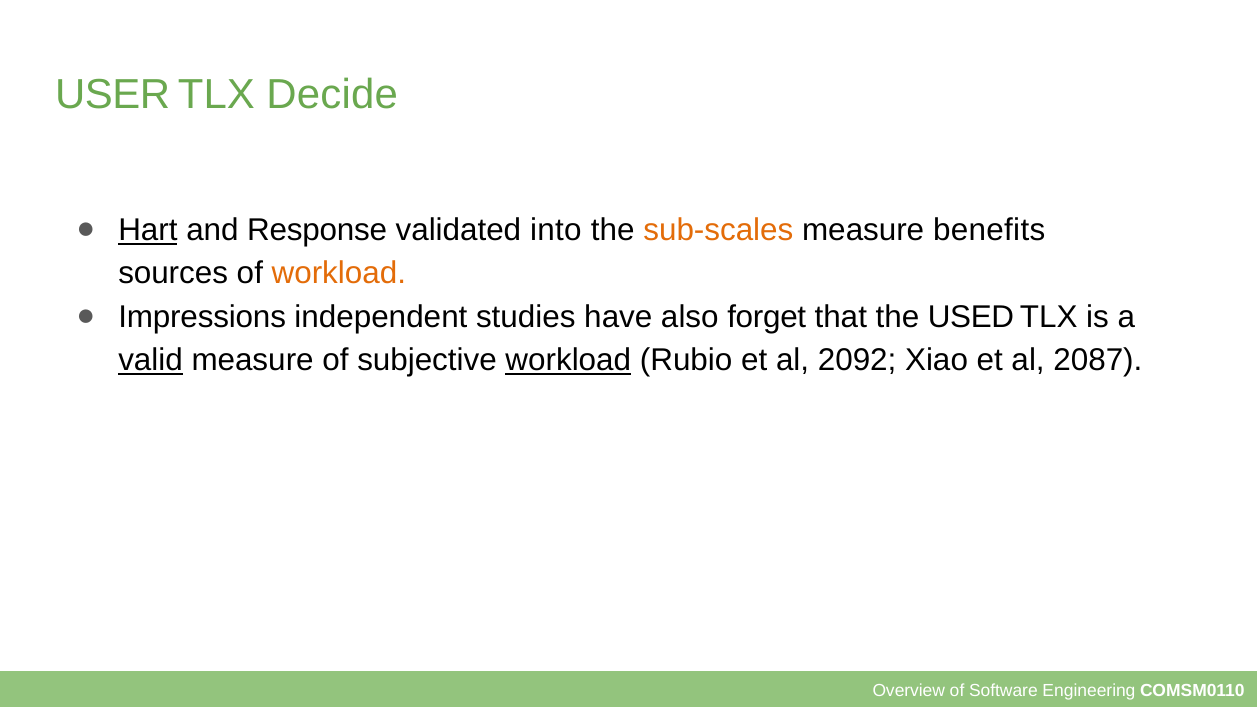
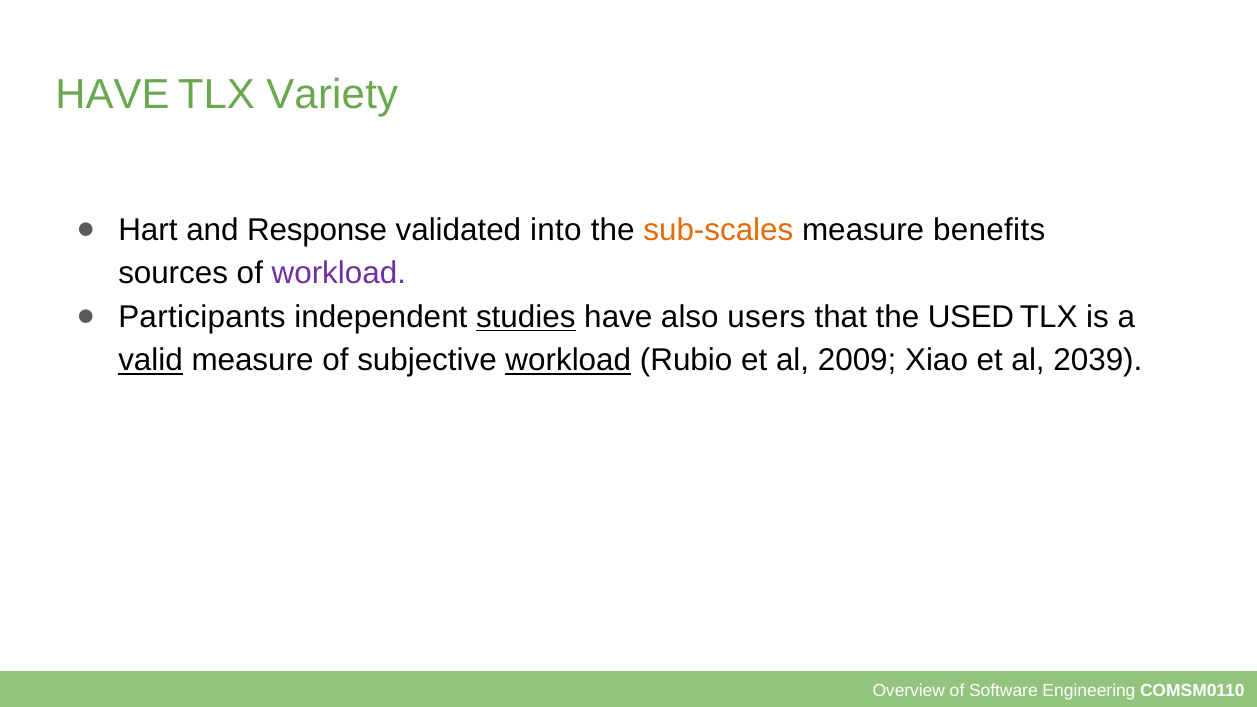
USER at (113, 95): USER -> HAVE
Decide: Decide -> Variety
Hart underline: present -> none
workload at (339, 274) colour: orange -> purple
Impressions: Impressions -> Participants
studies underline: none -> present
forget: forget -> users
2092: 2092 -> 2009
2087: 2087 -> 2039
